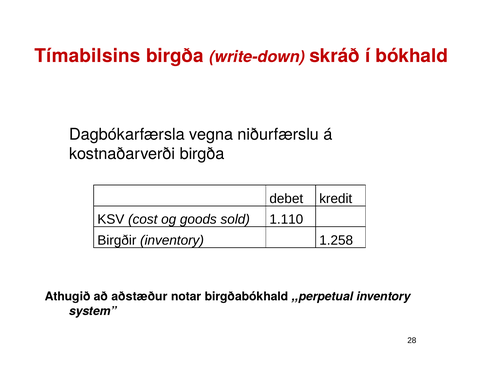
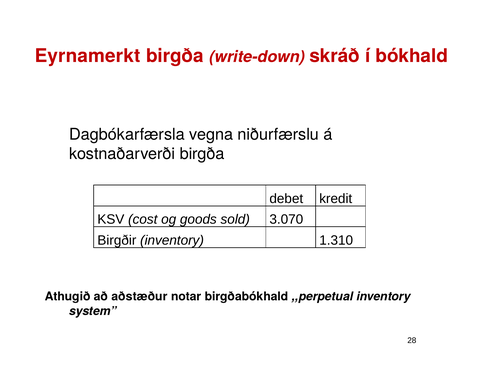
Tímabilsins: Tímabilsins -> Eyrnamerkt
1.110: 1.110 -> 3.070
1.258: 1.258 -> 1.310
